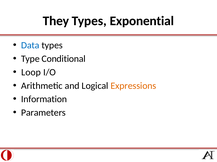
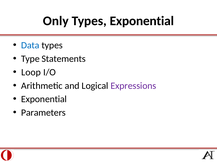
They: They -> Only
Conditional: Conditional -> Statements
Expressions colour: orange -> purple
Information at (44, 100): Information -> Exponential
